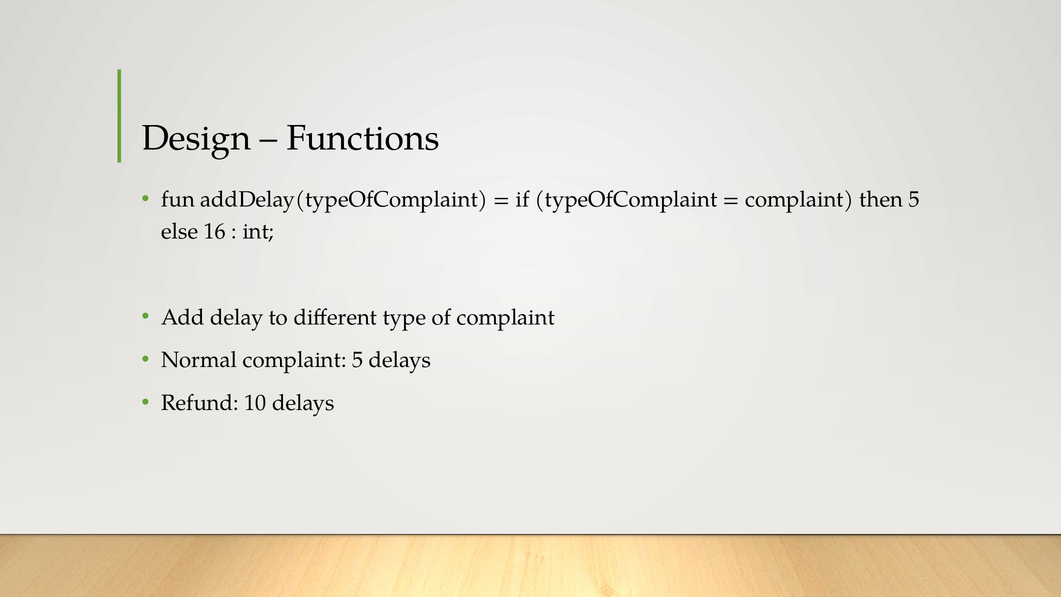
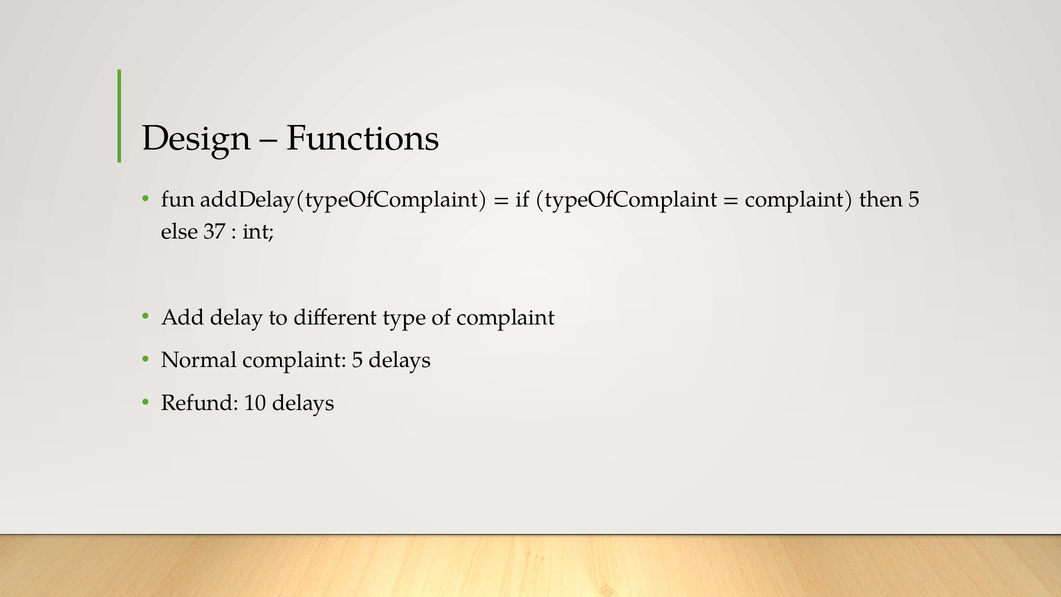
16: 16 -> 37
